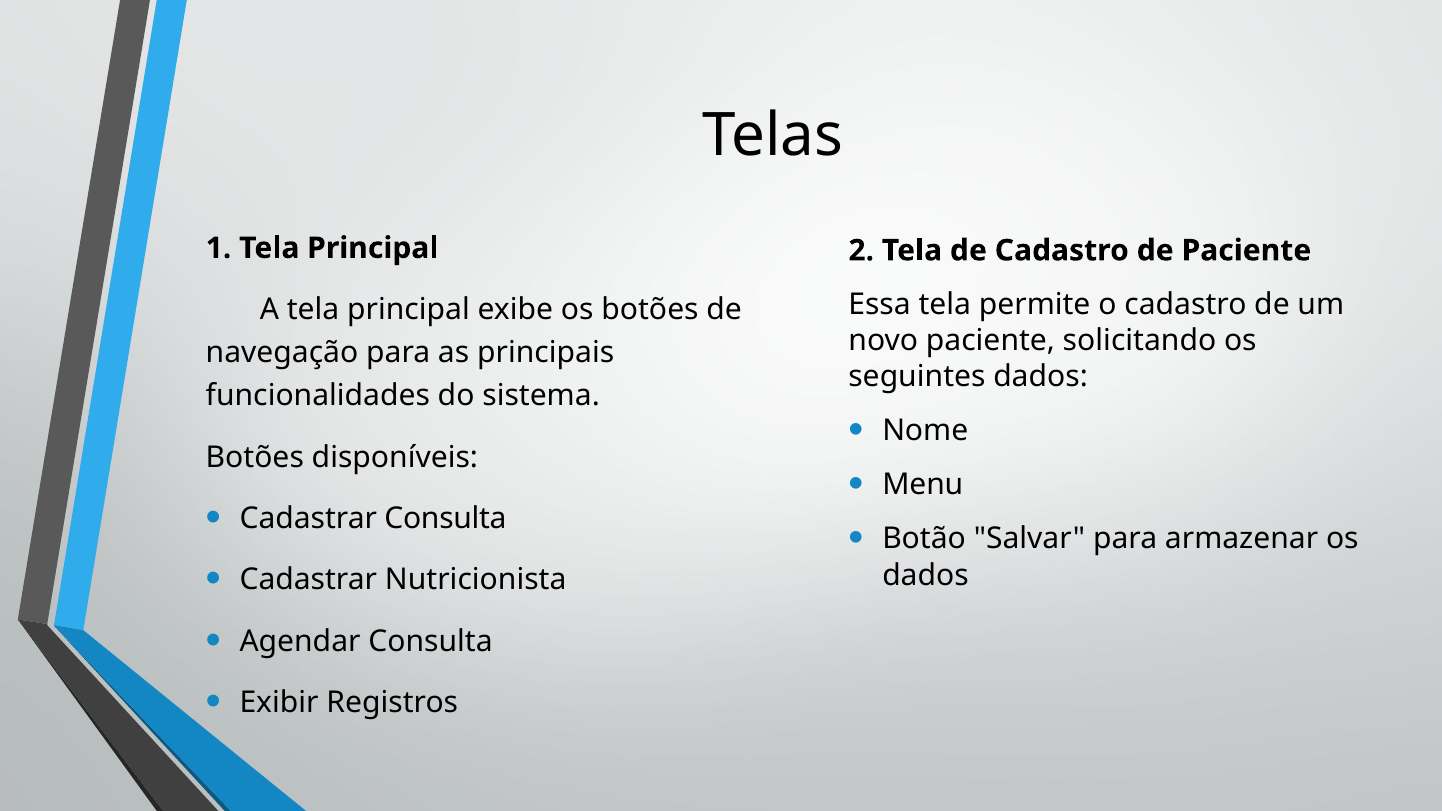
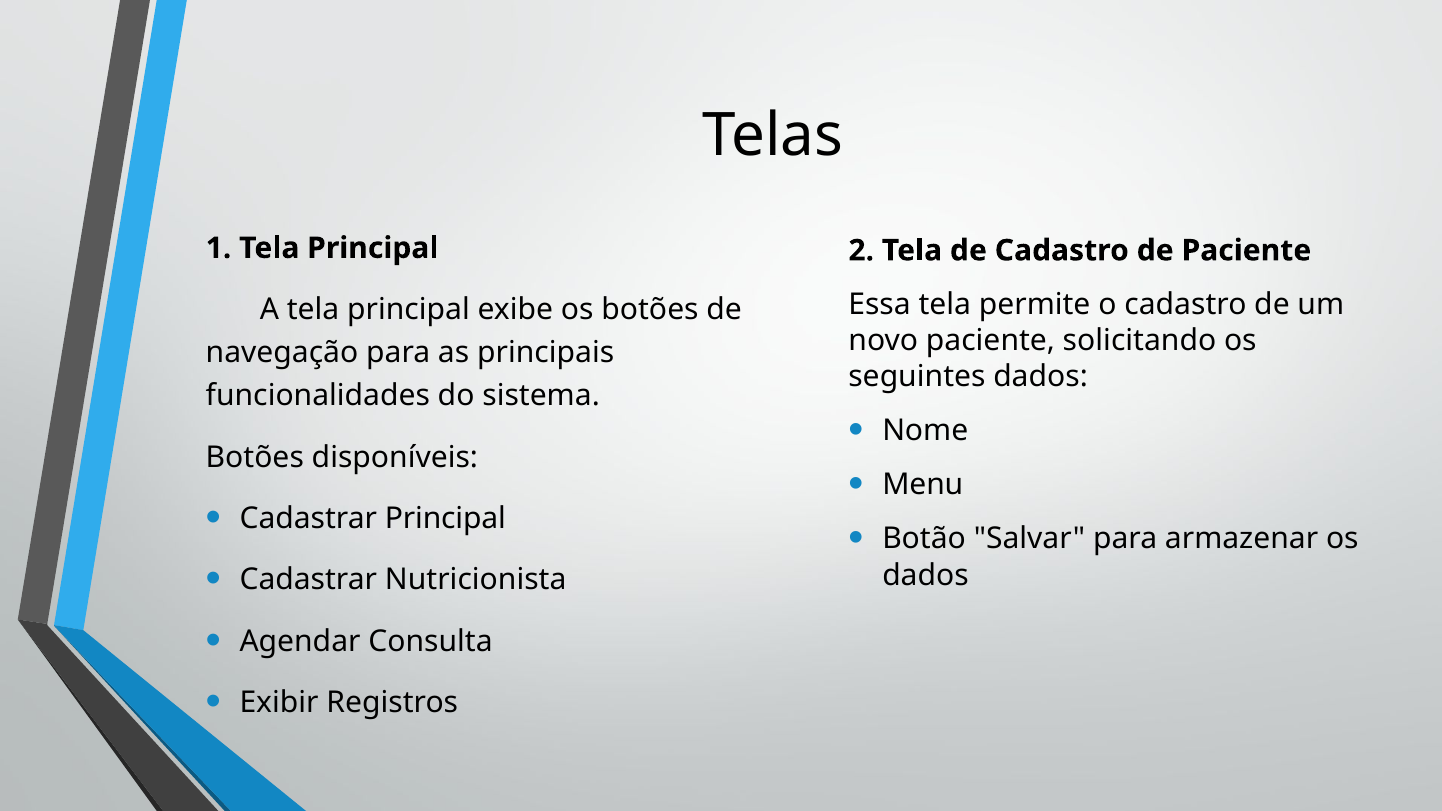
Cadastrar Consulta: Consulta -> Principal
